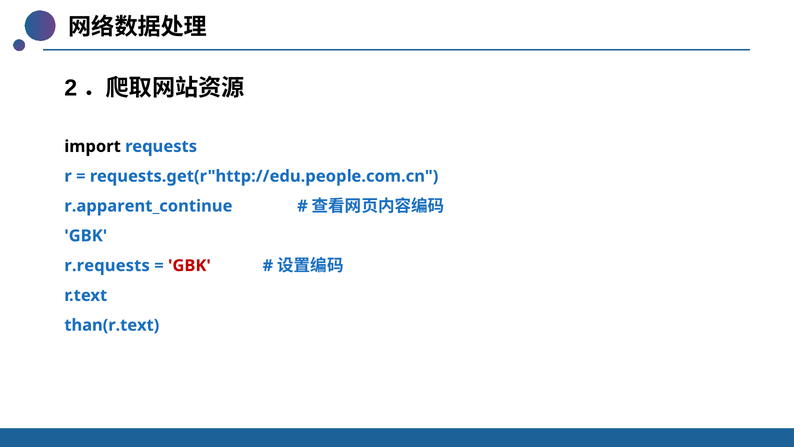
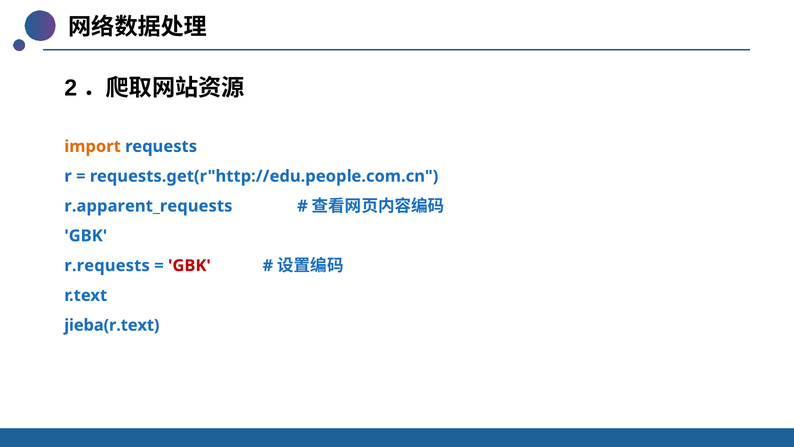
import colour: black -> orange
r.apparent_continue: r.apparent_continue -> r.apparent_requests
than(r.text: than(r.text -> jieba(r.text
